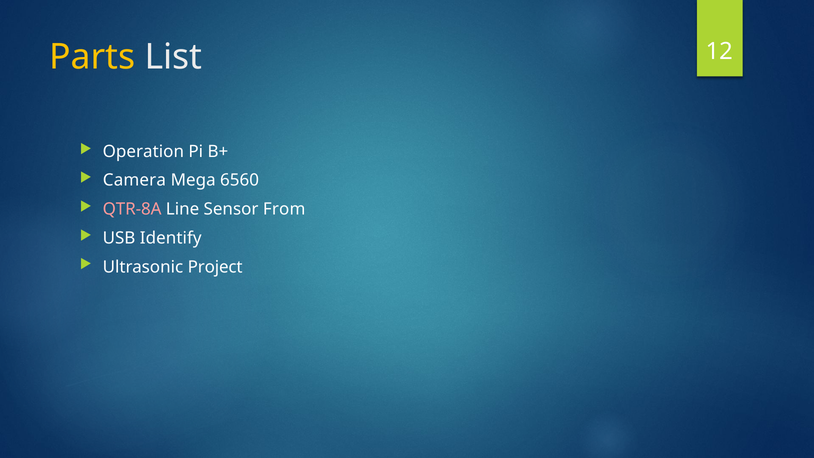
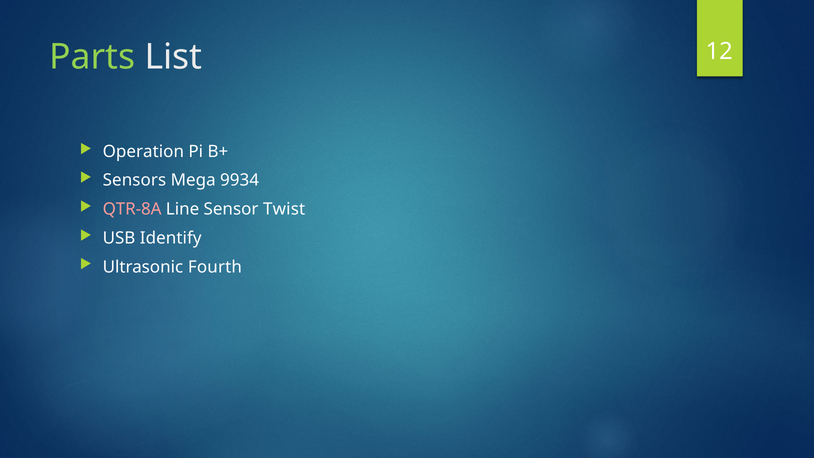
Parts colour: yellow -> light green
Camera: Camera -> Sensors
6560: 6560 -> 9934
From: From -> Twist
Project: Project -> Fourth
